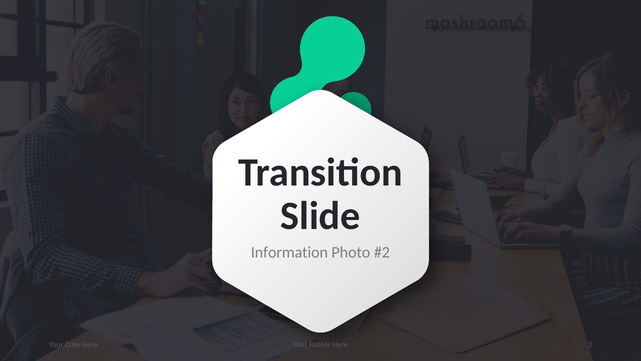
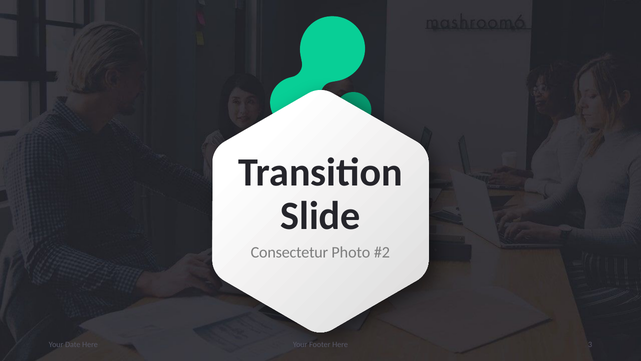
Information: Information -> Consectetur
